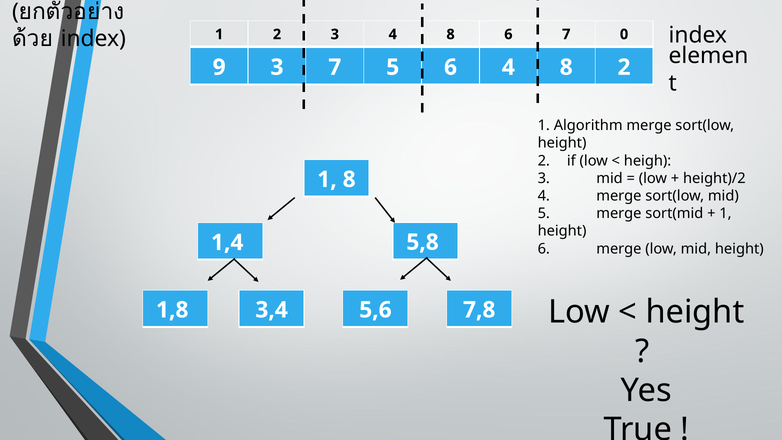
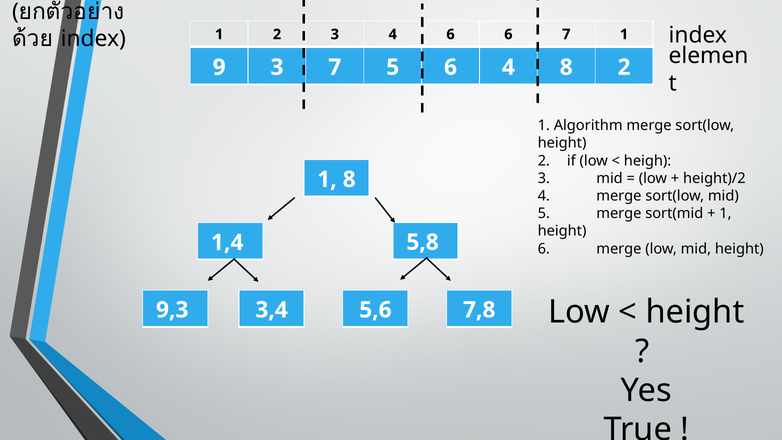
3 4 8: 8 -> 6
7 0: 0 -> 1
1,8: 1,8 -> 9,3
